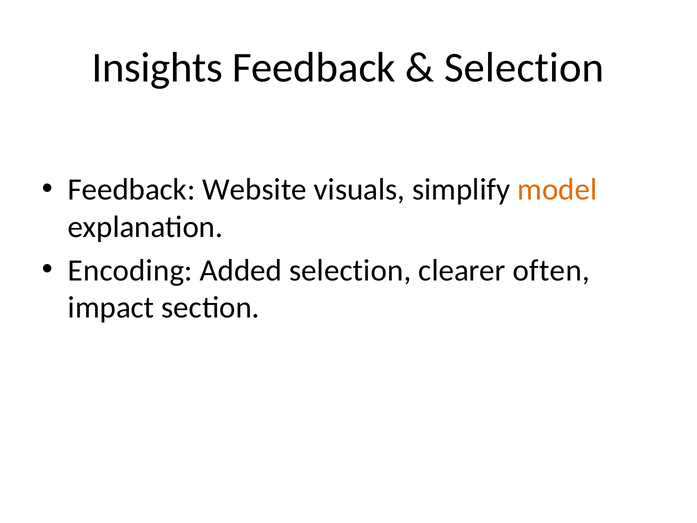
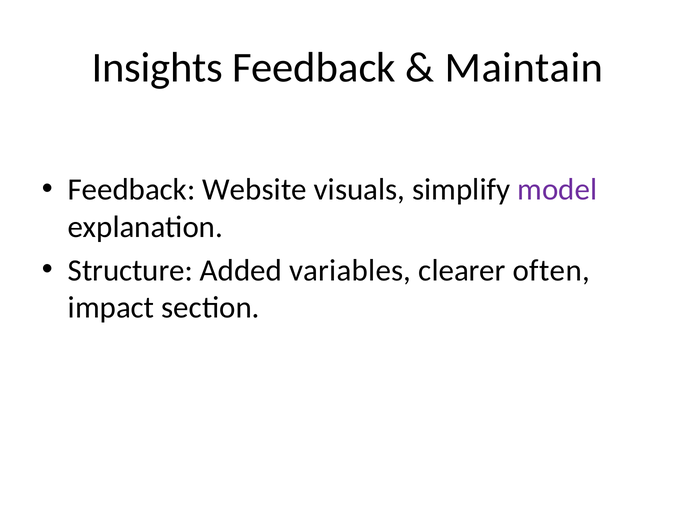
Selection at (524, 67): Selection -> Maintain
model colour: orange -> purple
Encoding: Encoding -> Structure
Added selection: selection -> variables
